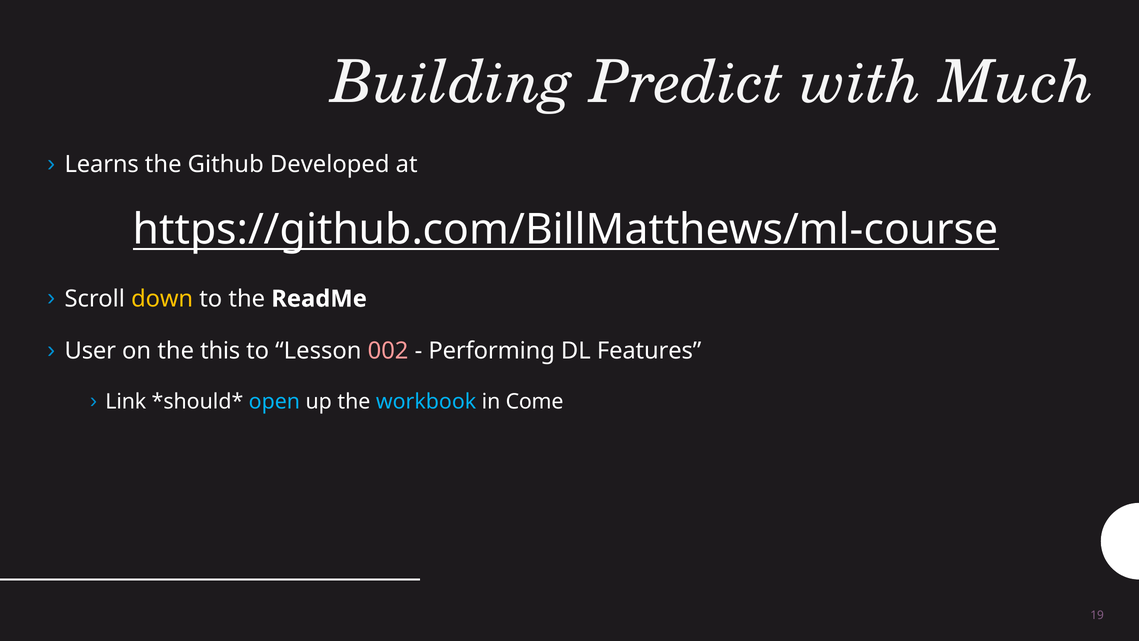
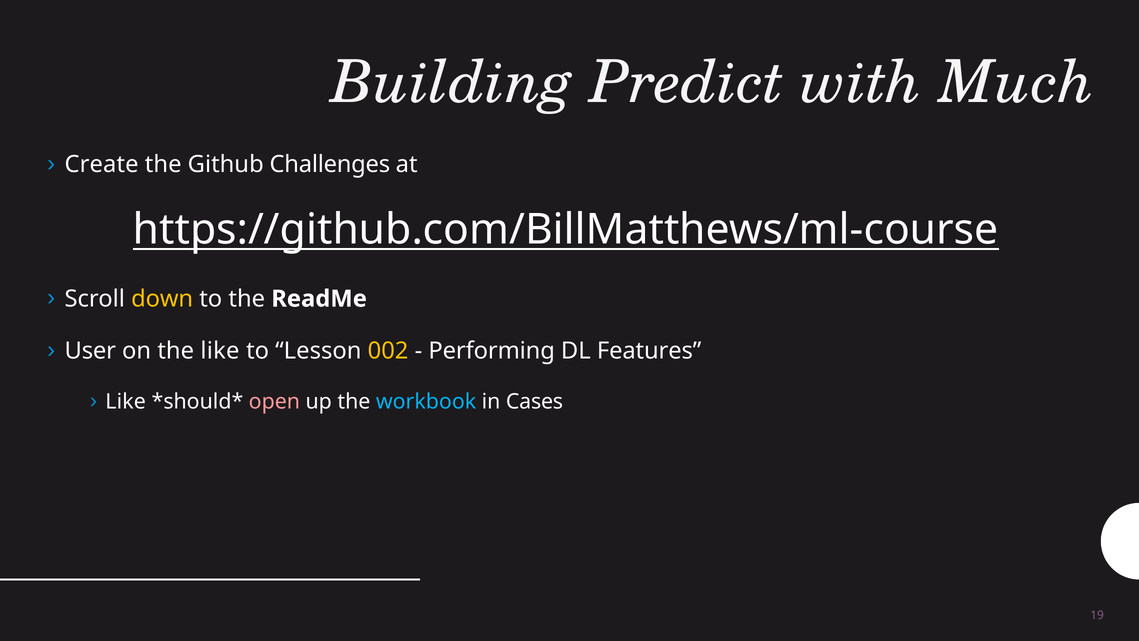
Learns: Learns -> Create
Developed: Developed -> Challenges
the this: this -> like
002 colour: pink -> yellow
Link at (126, 402): Link -> Like
open colour: light blue -> pink
Come: Come -> Cases
